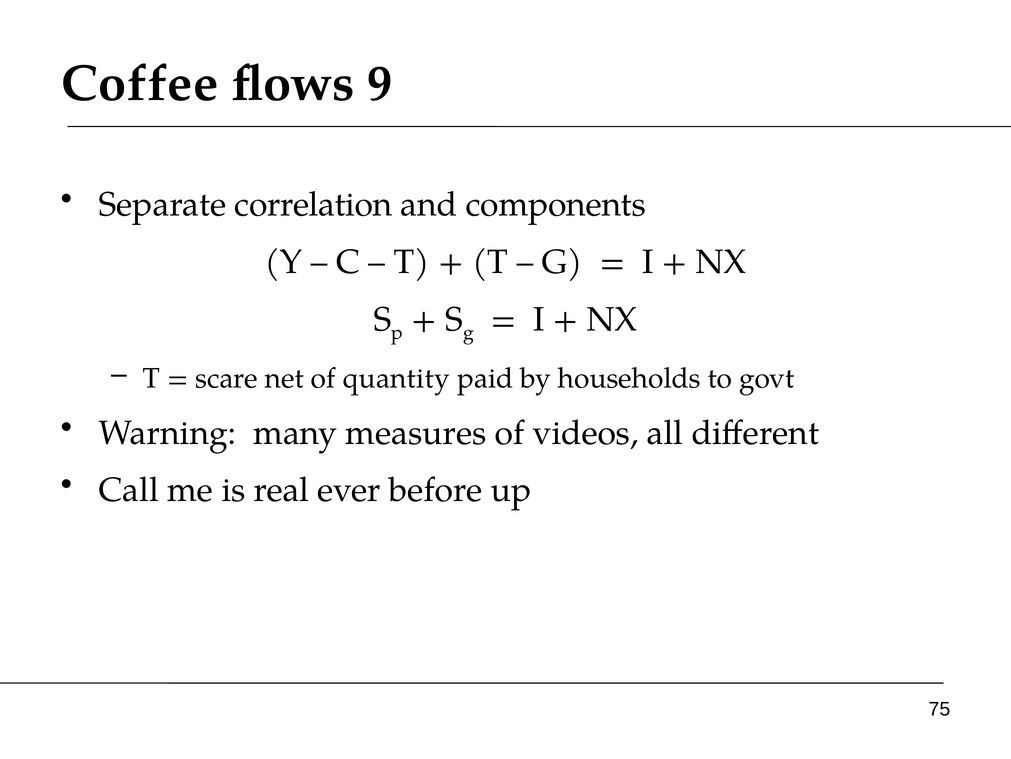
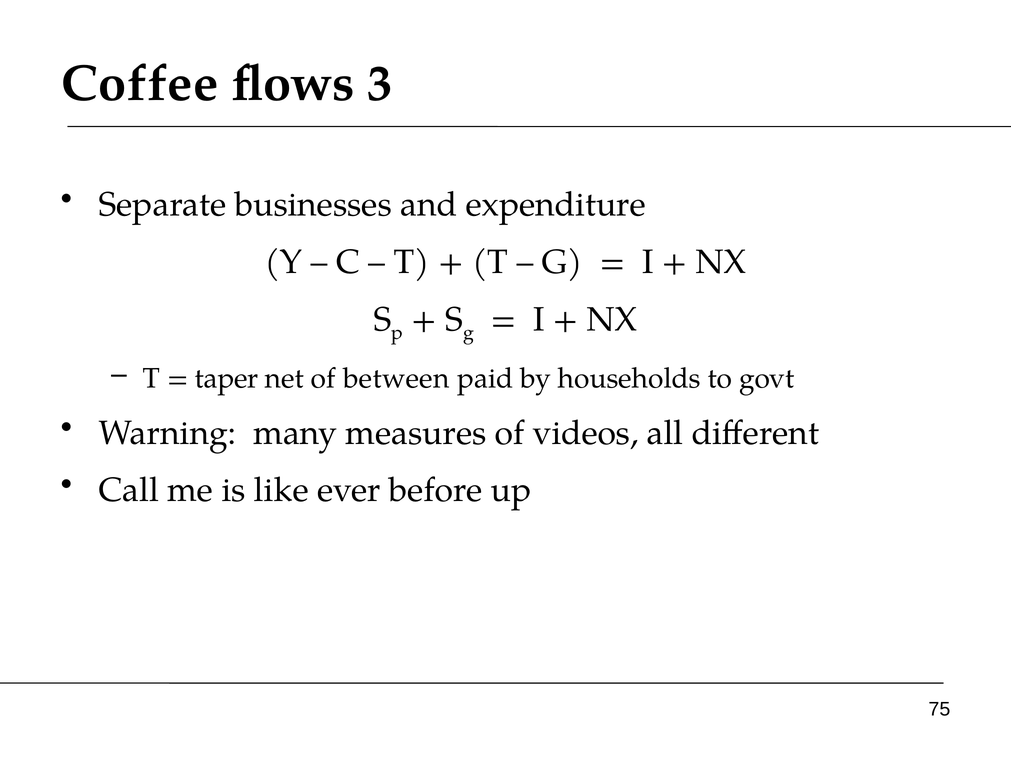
9: 9 -> 3
correlation: correlation -> businesses
components: components -> expenditure
scare: scare -> taper
quantity: quantity -> between
real: real -> like
